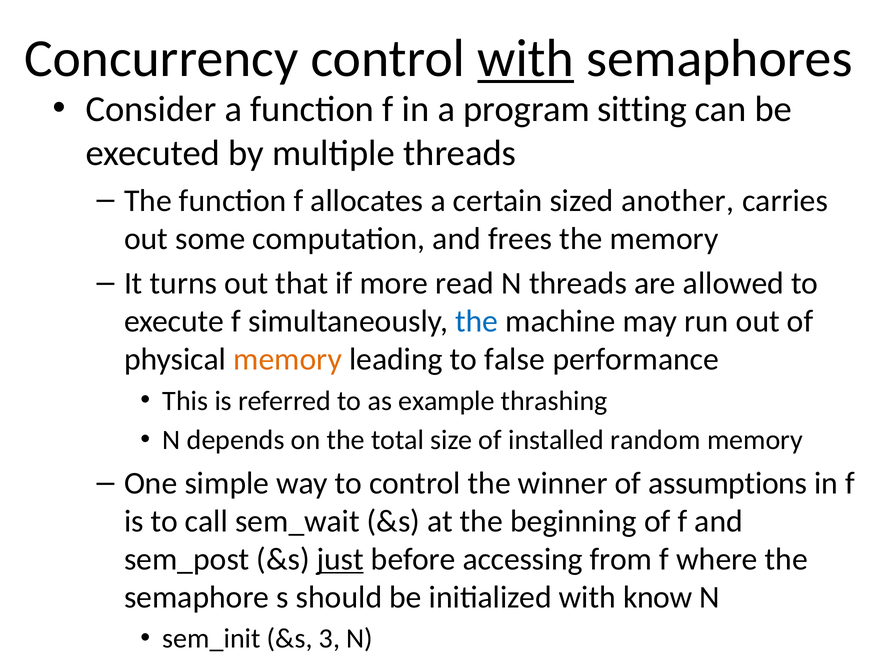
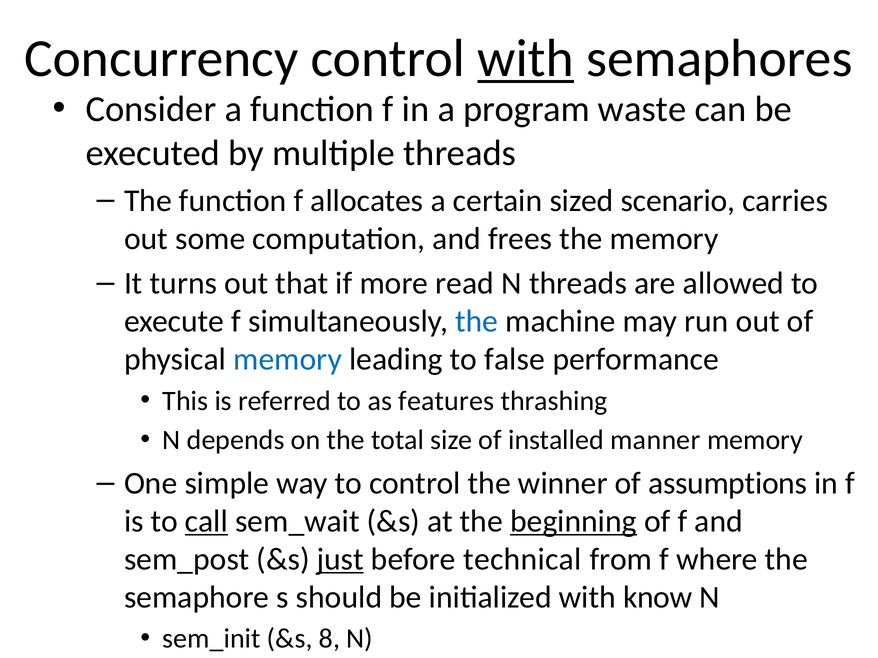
sitting: sitting -> waste
another: another -> scenario
memory at (288, 360) colour: orange -> blue
example: example -> features
random: random -> manner
call underline: none -> present
beginning underline: none -> present
accessing: accessing -> technical
3: 3 -> 8
